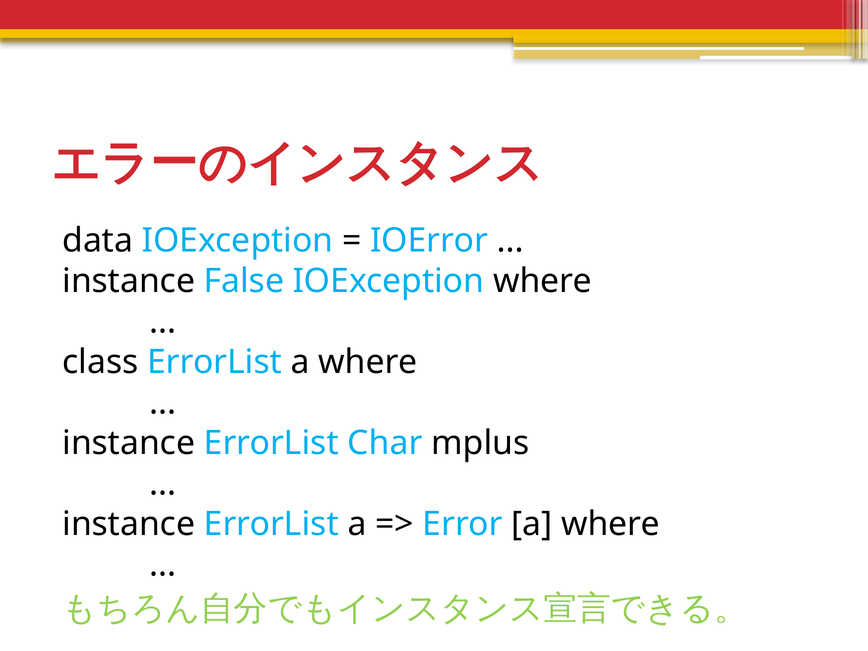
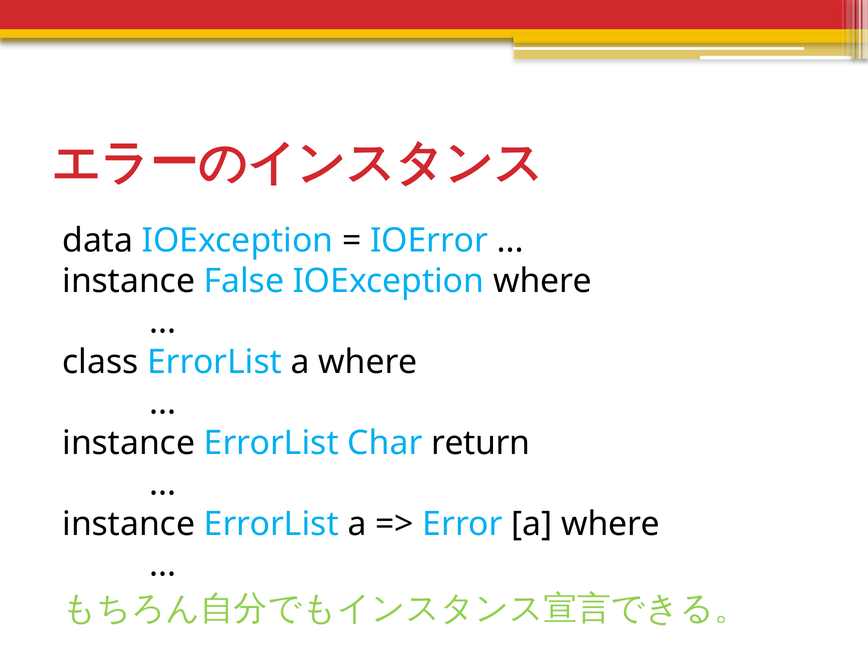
mplus: mplus -> return
